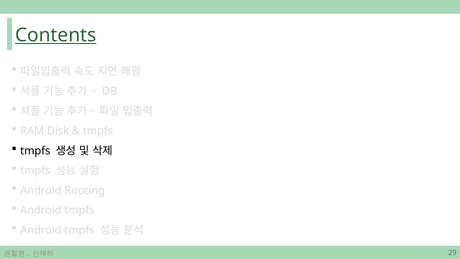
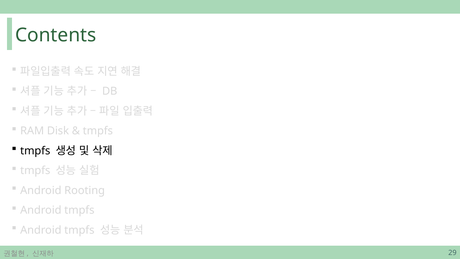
Contents underline: present -> none
